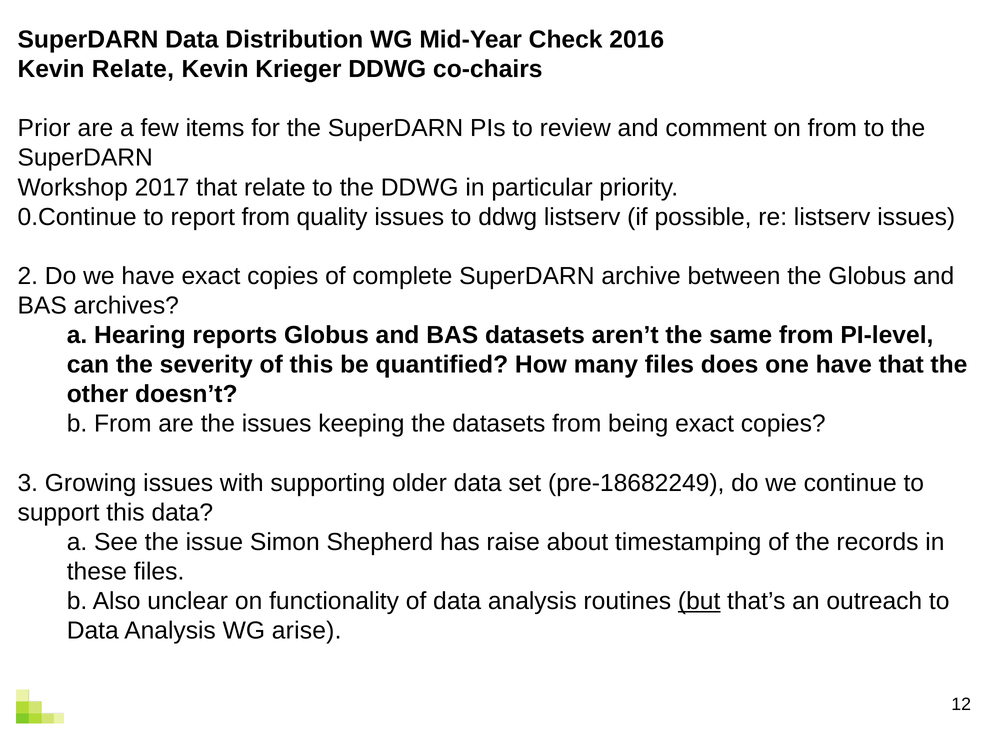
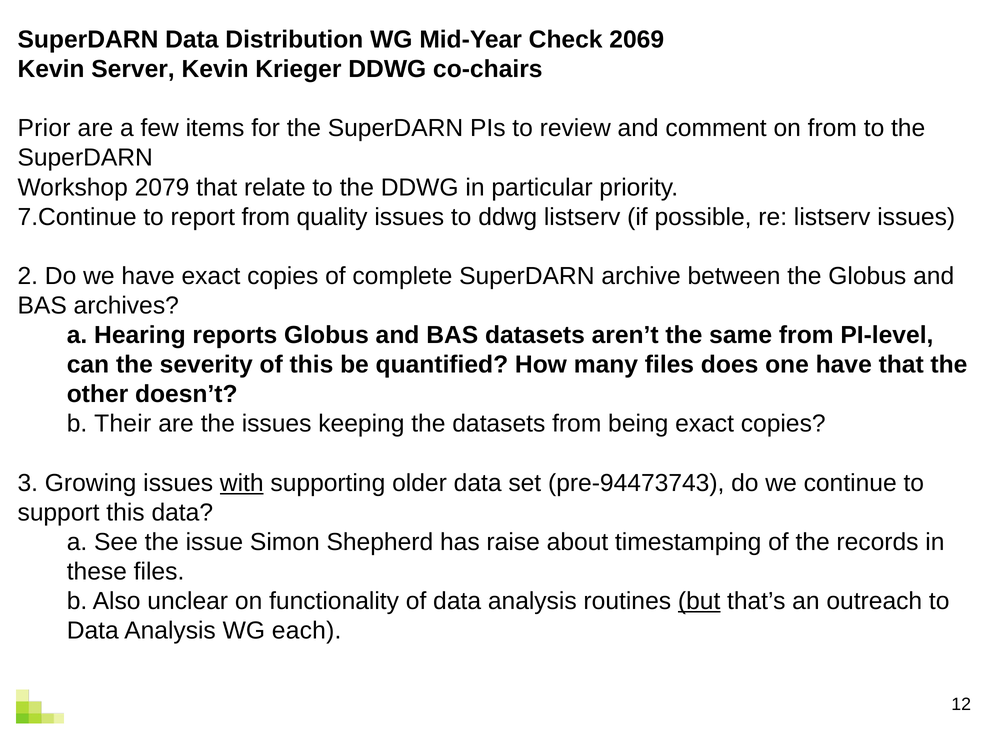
2016: 2016 -> 2069
Kevin Relate: Relate -> Server
2017: 2017 -> 2079
0.Continue: 0.Continue -> 7.Continue
b From: From -> Their
with underline: none -> present
pre-18682249: pre-18682249 -> pre-94473743
arise: arise -> each
